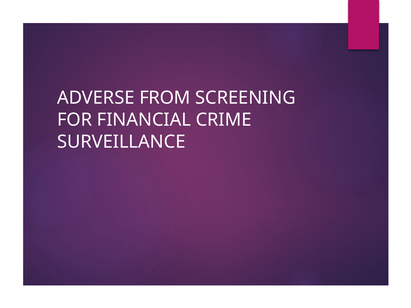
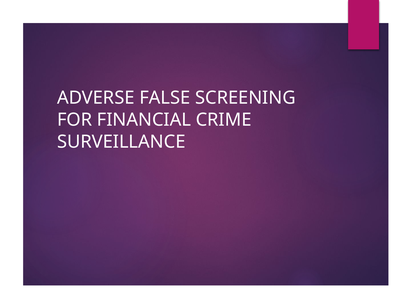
FROM: FROM -> FALSE
